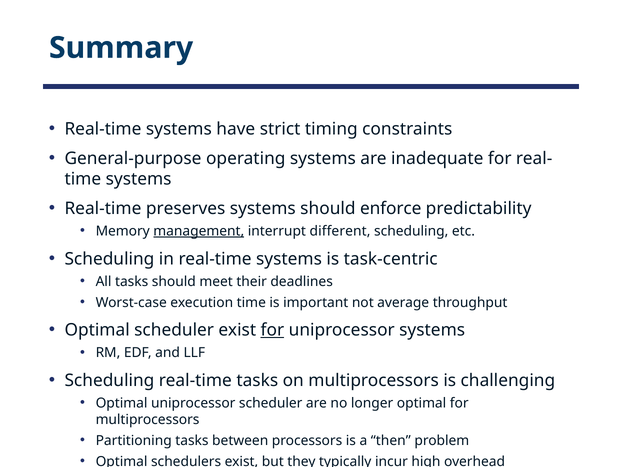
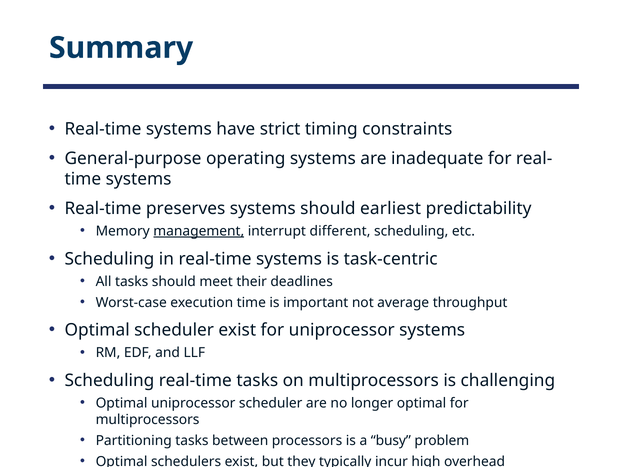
enforce: enforce -> earliest
for at (272, 330) underline: present -> none
then: then -> busy
